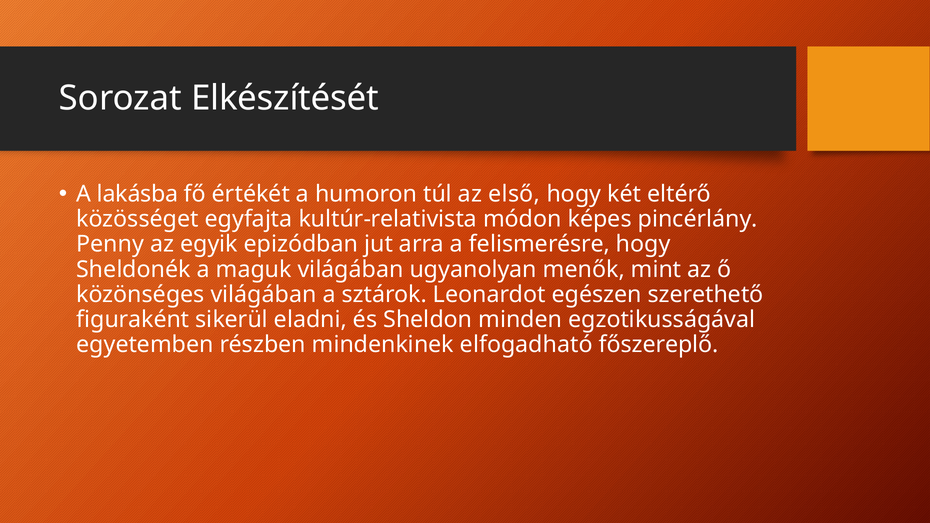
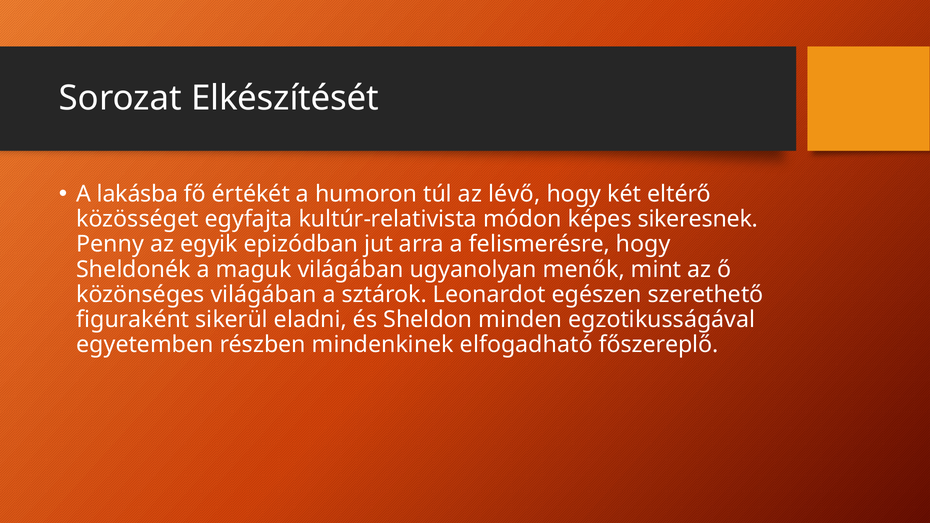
első: első -> lévő
pincérlány: pincérlány -> sikeresnek
